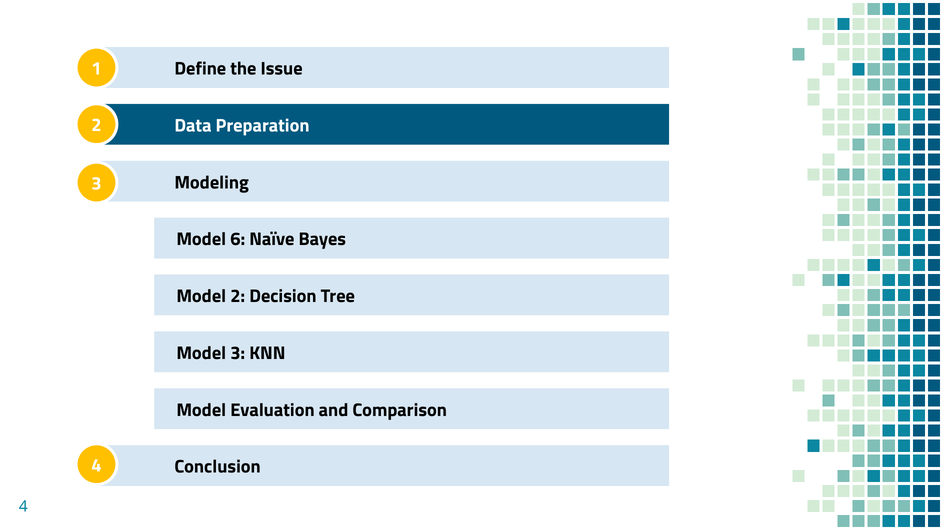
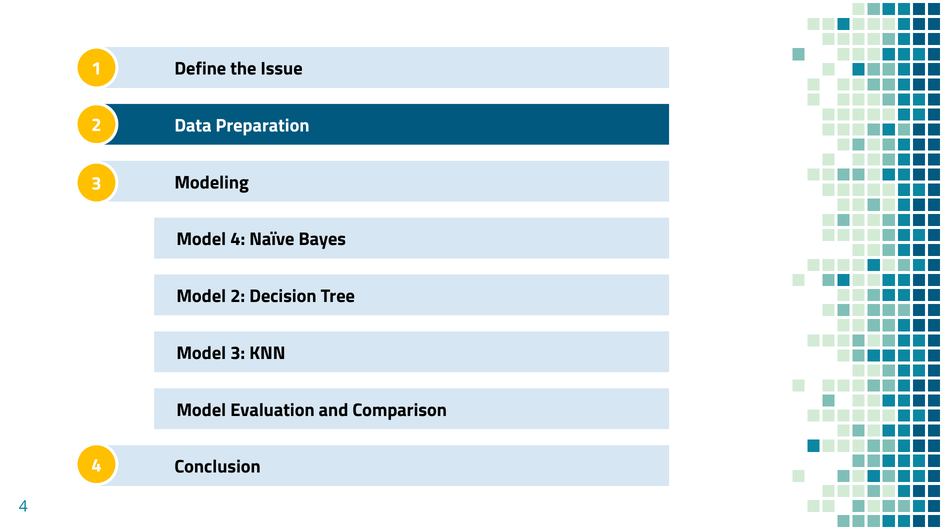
Model 6: 6 -> 4
